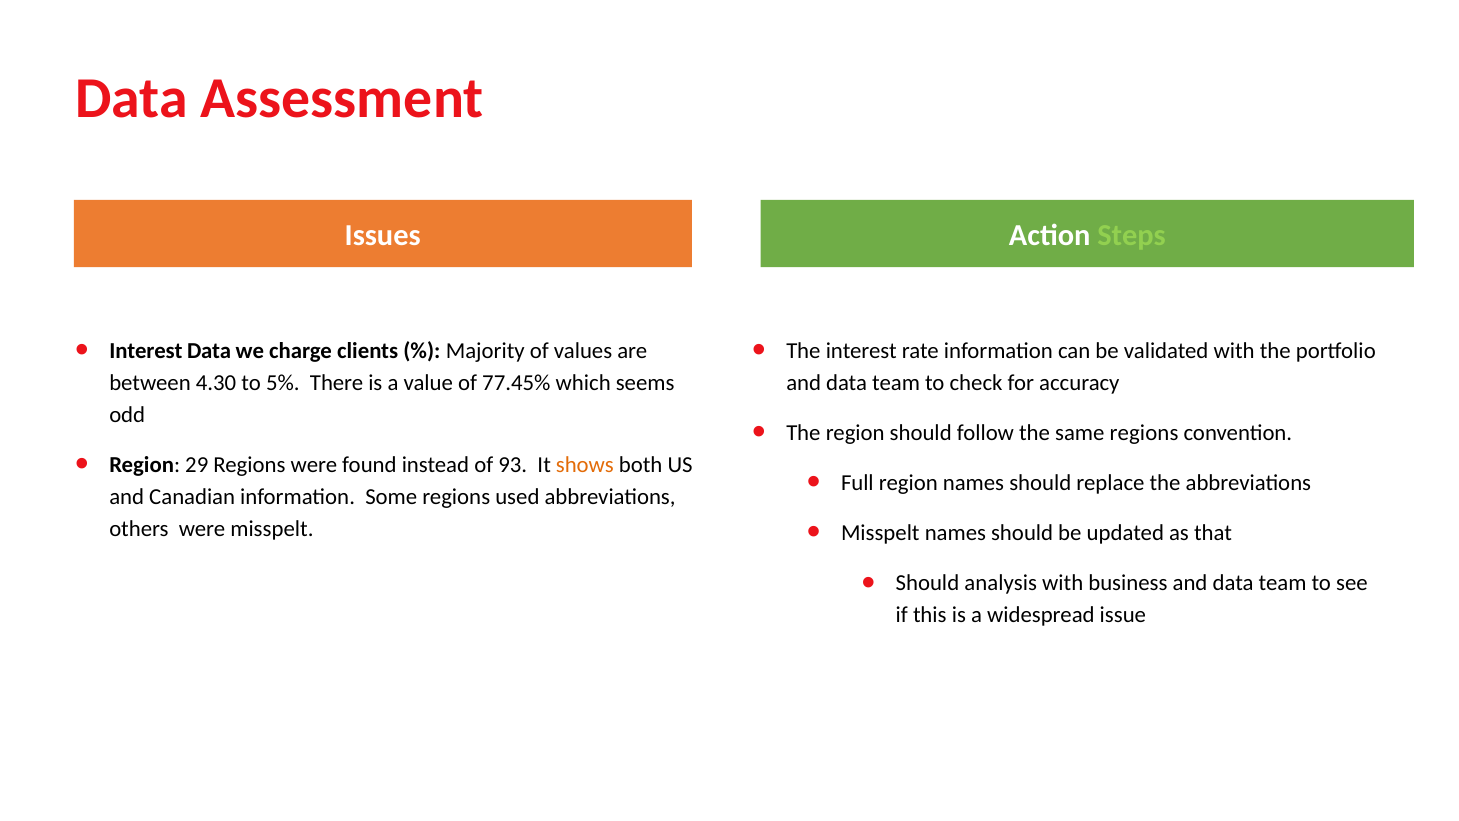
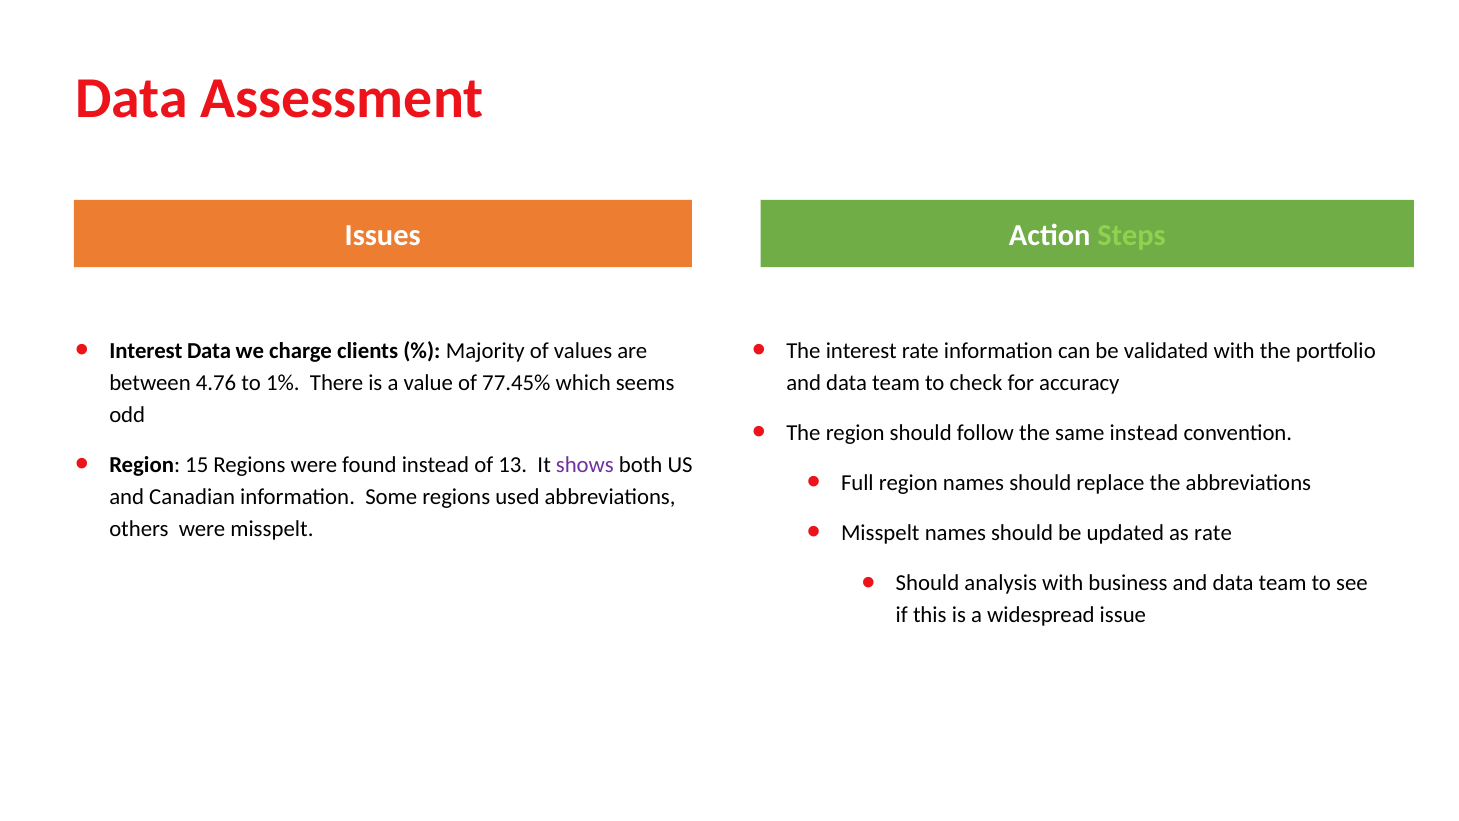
4.30: 4.30 -> 4.76
5%: 5% -> 1%
same regions: regions -> instead
29: 29 -> 15
93: 93 -> 13
shows colour: orange -> purple
as that: that -> rate
